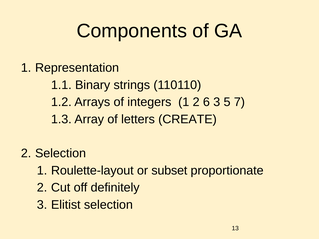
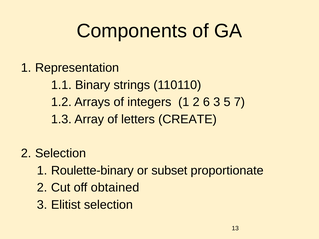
Roulette-layout: Roulette-layout -> Roulette-binary
definitely: definitely -> obtained
